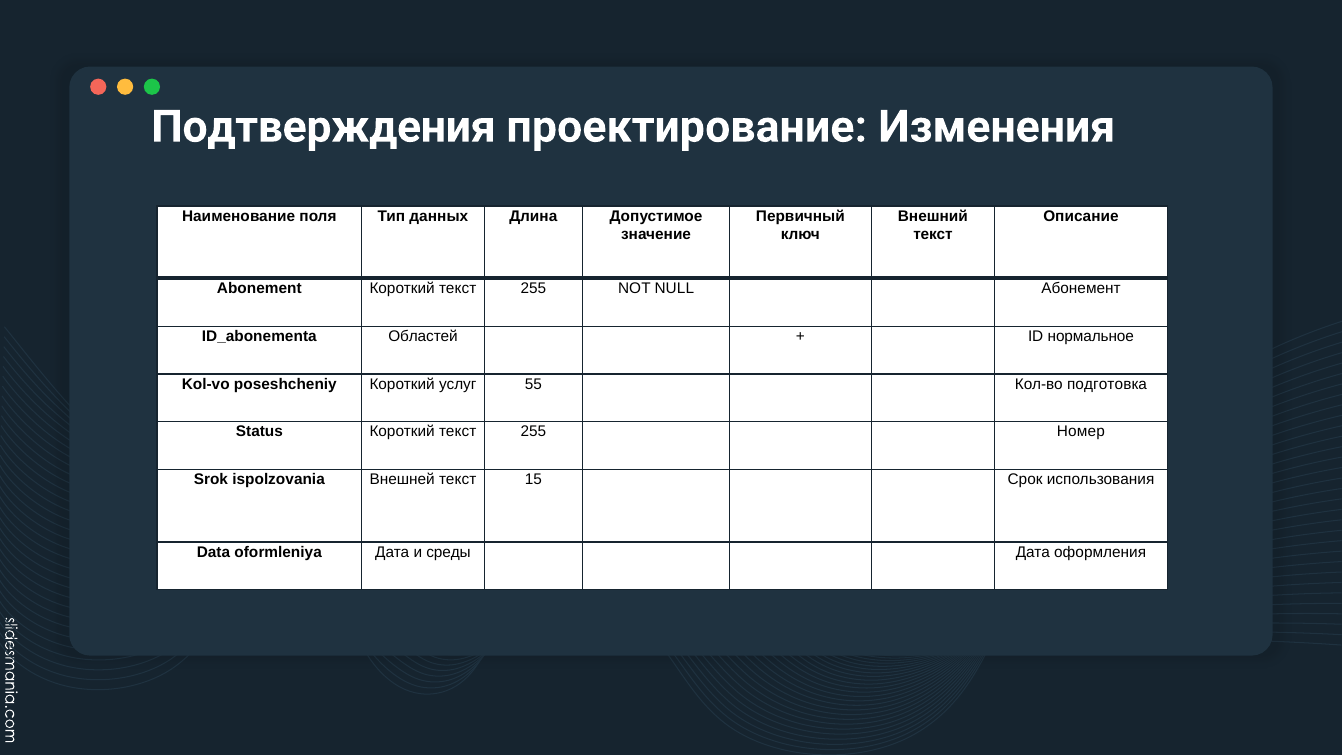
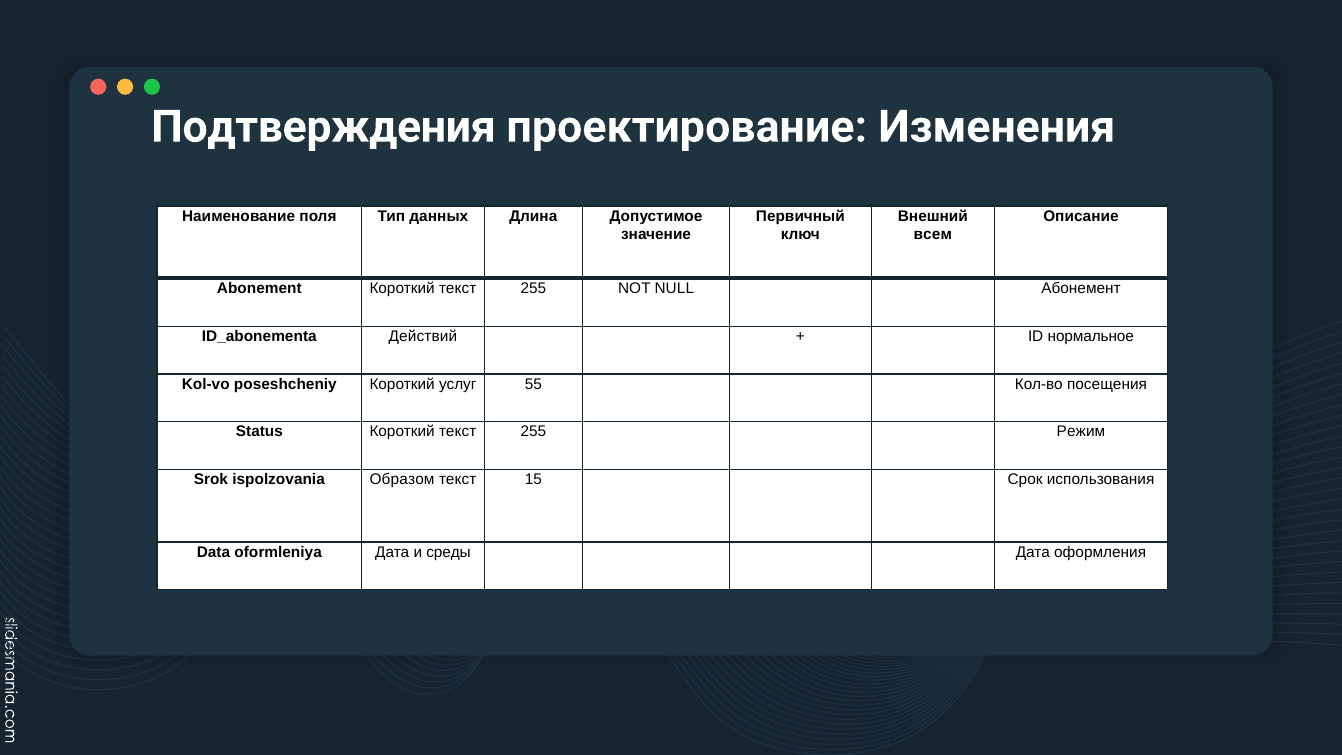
текст at (933, 234): текст -> всем
Областей: Областей -> Действий
подготовка: подготовка -> посещения
Номер: Номер -> Режим
Внешней: Внешней -> Образом
